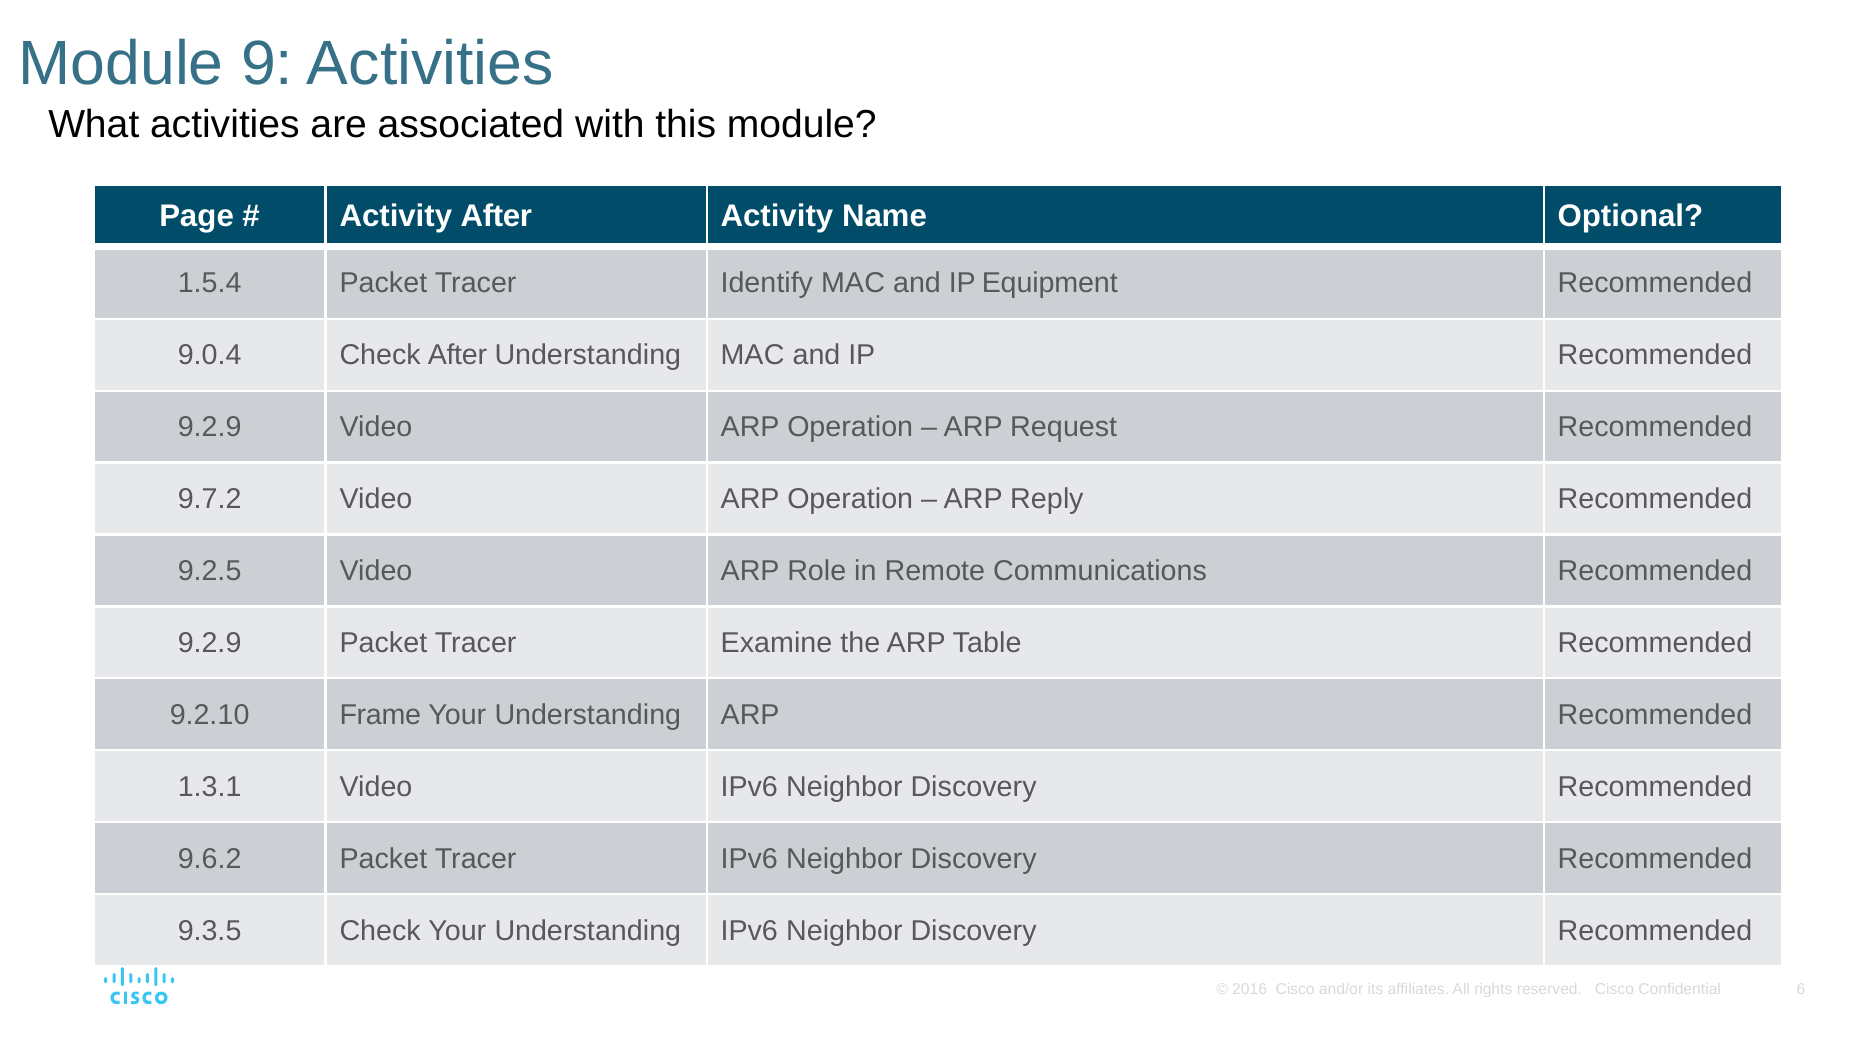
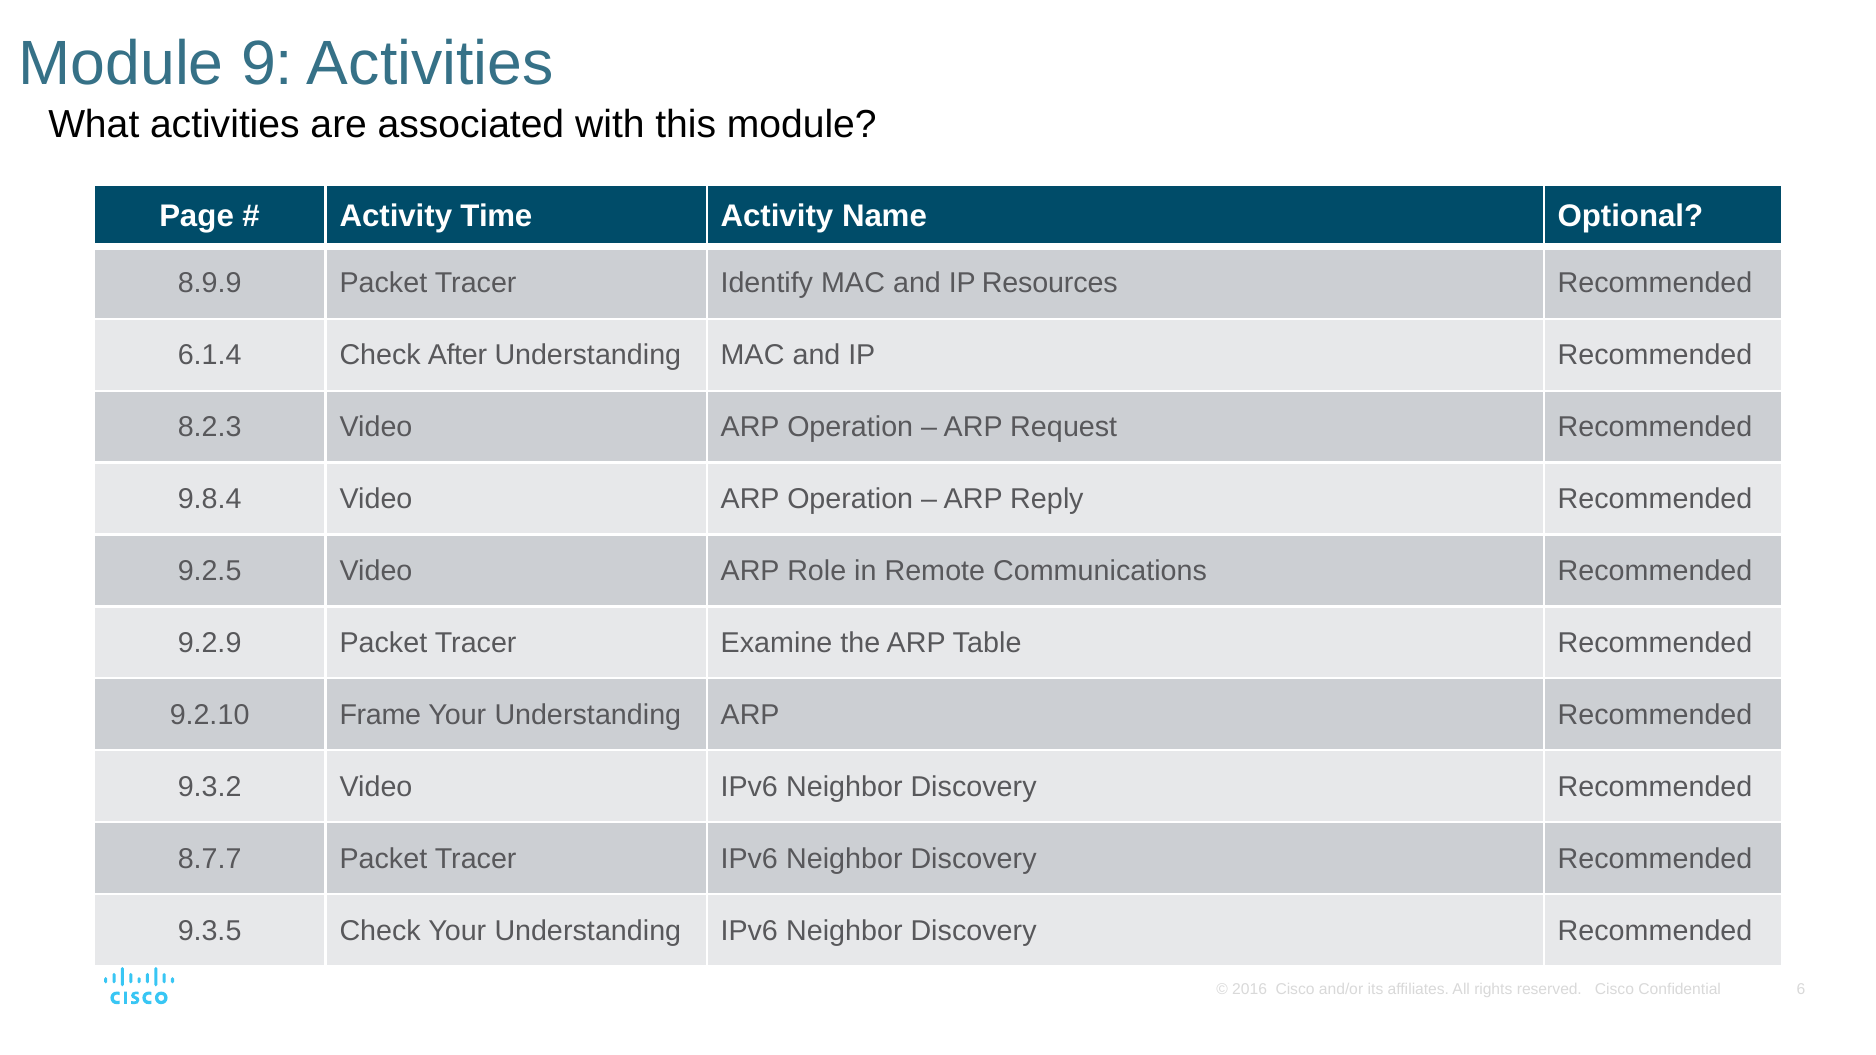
Activity After: After -> Time
1.5.4: 1.5.4 -> 8.9.9
Equipment: Equipment -> Resources
9.0.4: 9.0.4 -> 6.1.4
9.2.9 at (210, 427): 9.2.9 -> 8.2.3
9.7.2: 9.7.2 -> 9.8.4
1.3.1: 1.3.1 -> 9.3.2
9.6.2: 9.6.2 -> 8.7.7
